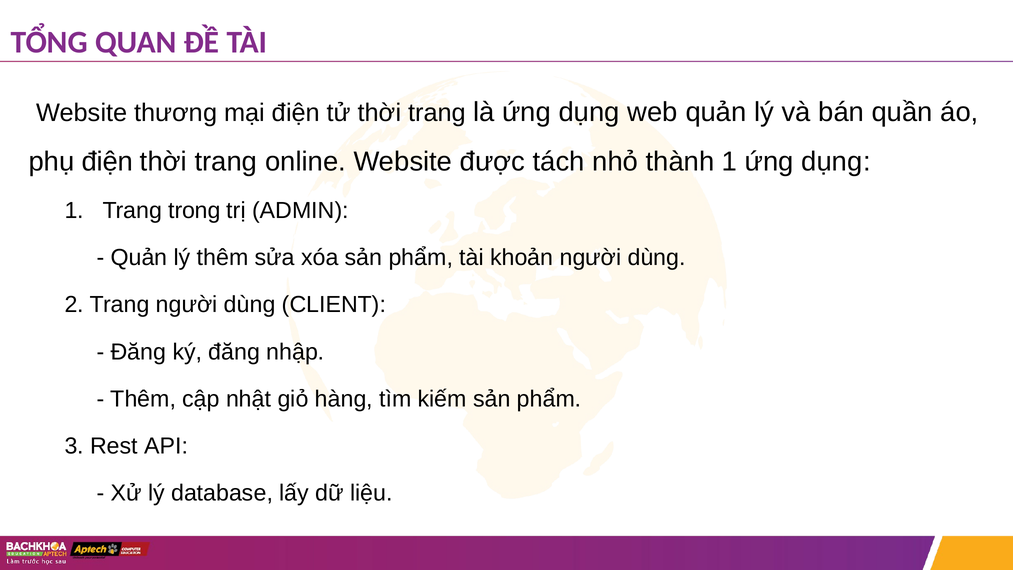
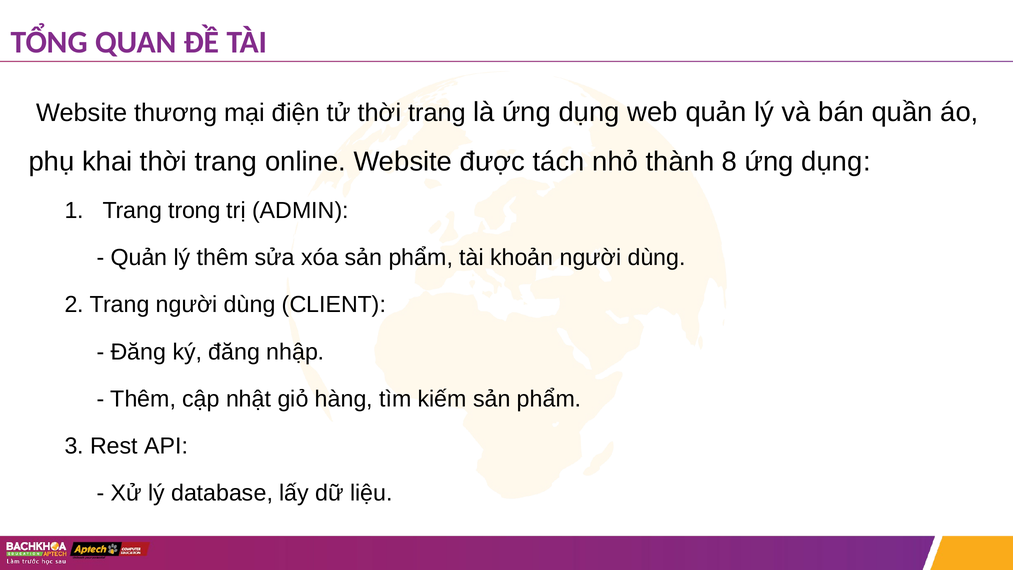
phụ điện: điện -> khai
thành 1: 1 -> 8
